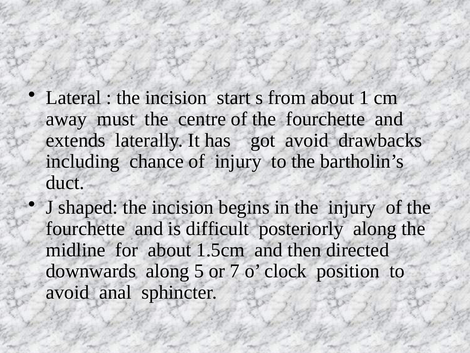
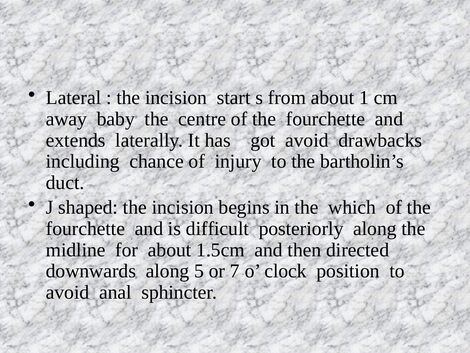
must: must -> baby
the injury: injury -> which
